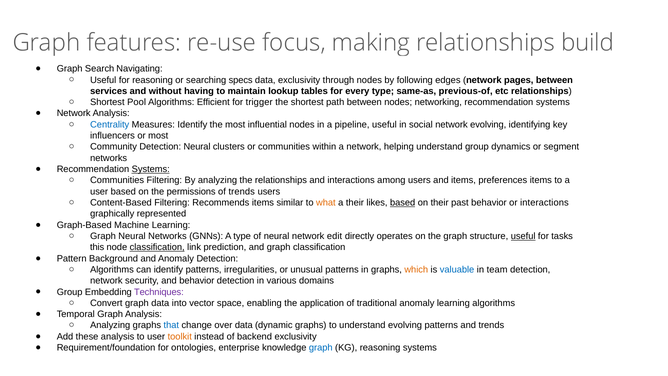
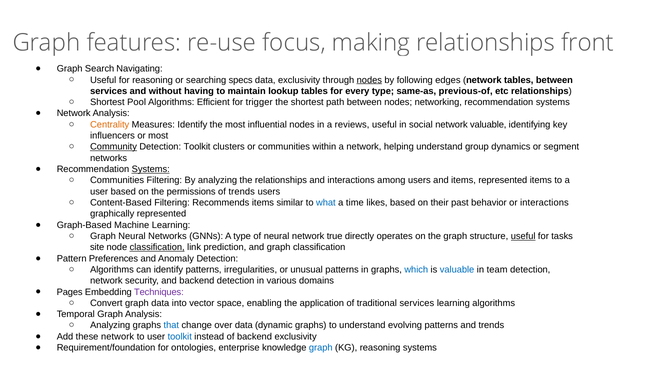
build: build -> front
nodes at (369, 80) underline: none -> present
network pages: pages -> tables
Centrality colour: blue -> orange
pipeline: pipeline -> reviews
network evolving: evolving -> valuable
Community underline: none -> present
Detection Neural: Neural -> Toolkit
items preferences: preferences -> represented
what colour: orange -> blue
a their: their -> time
based at (403, 203) underline: present -> none
edit: edit -> true
this: this -> site
Background: Background -> Preferences
which colour: orange -> blue
and behavior: behavior -> backend
Group at (70, 292): Group -> Pages
traditional anomaly: anomaly -> services
these analysis: analysis -> network
toolkit at (180, 336) colour: orange -> blue
